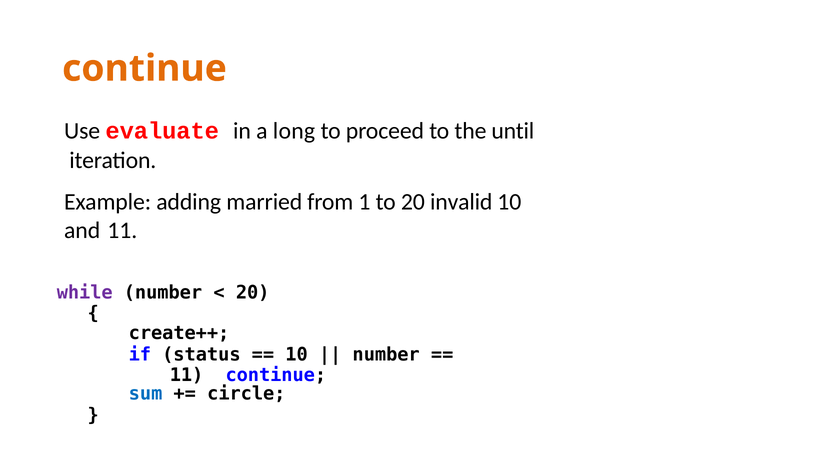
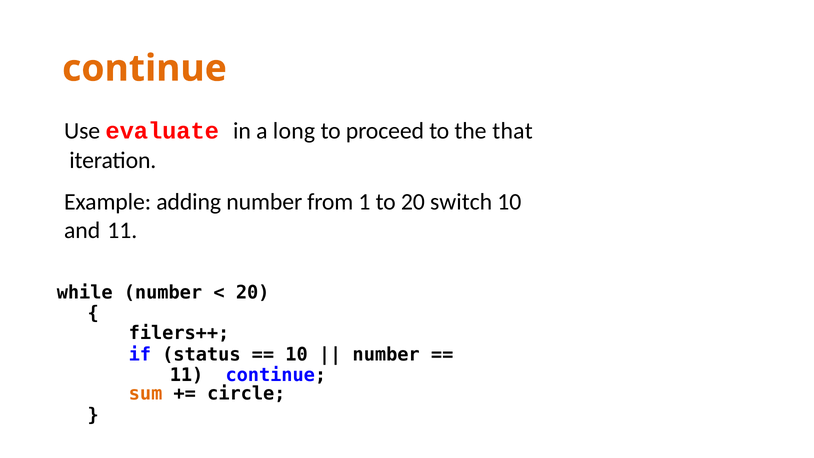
until: until -> that
adding married: married -> number
invalid: invalid -> switch
while colour: purple -> black
create++: create++ -> filers++
sum colour: blue -> orange
